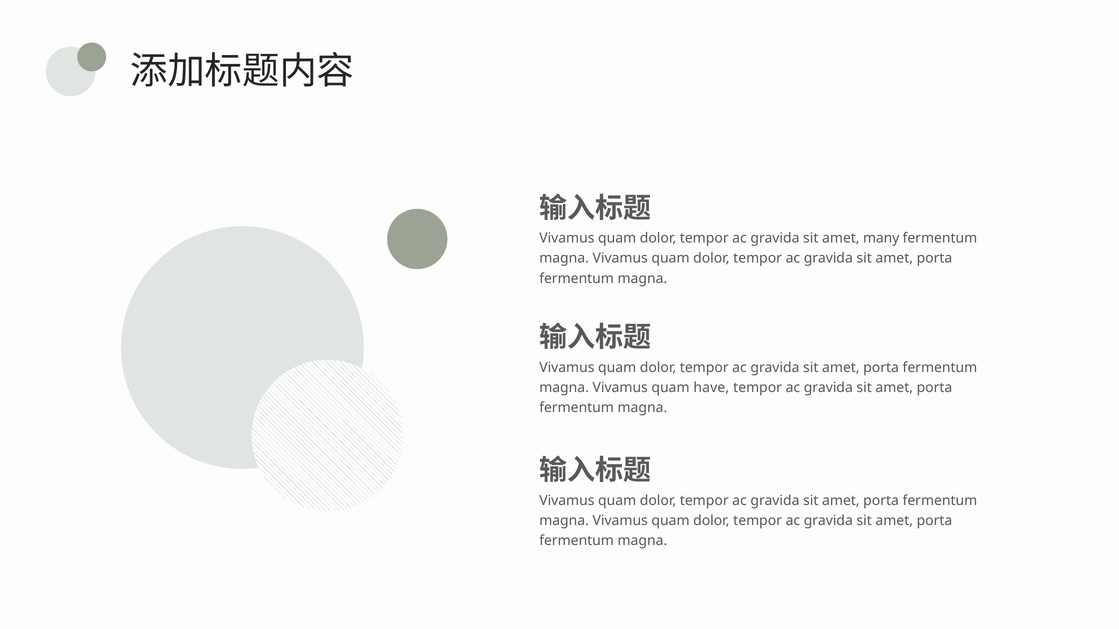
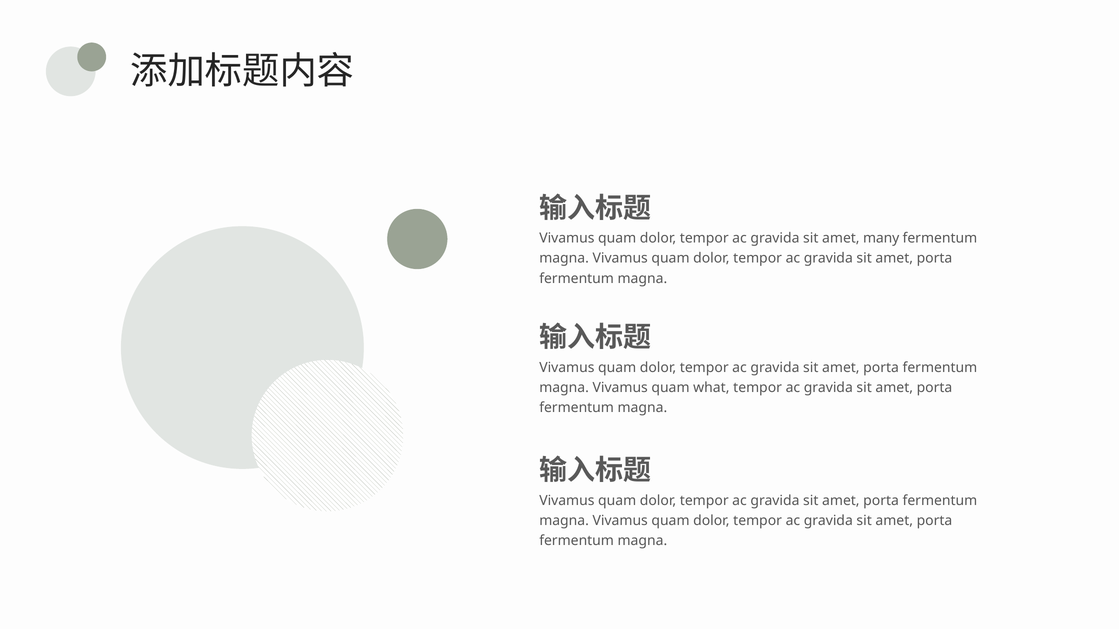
have: have -> what
